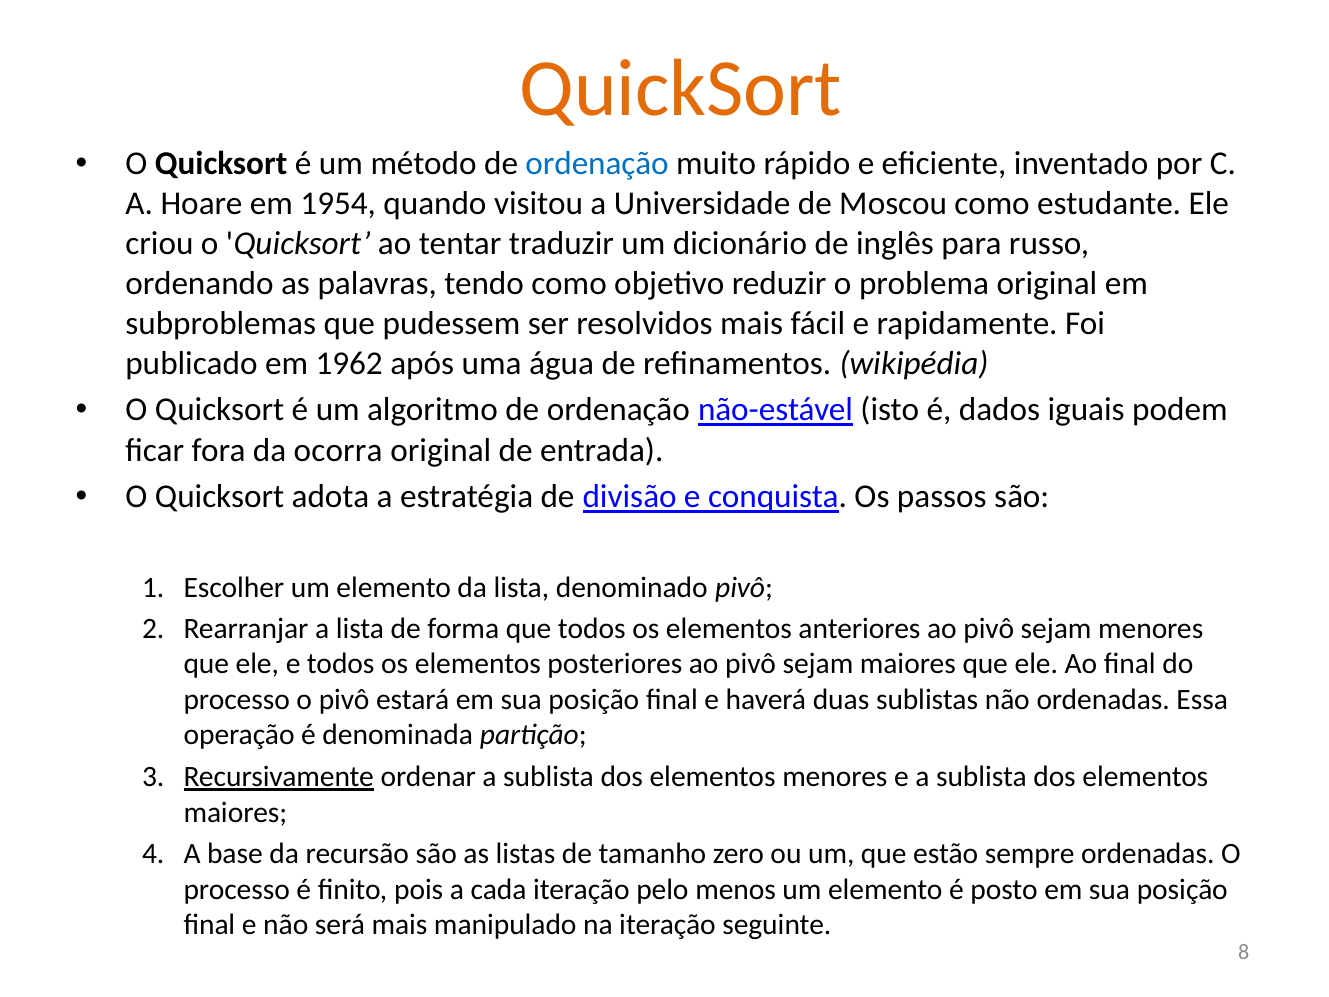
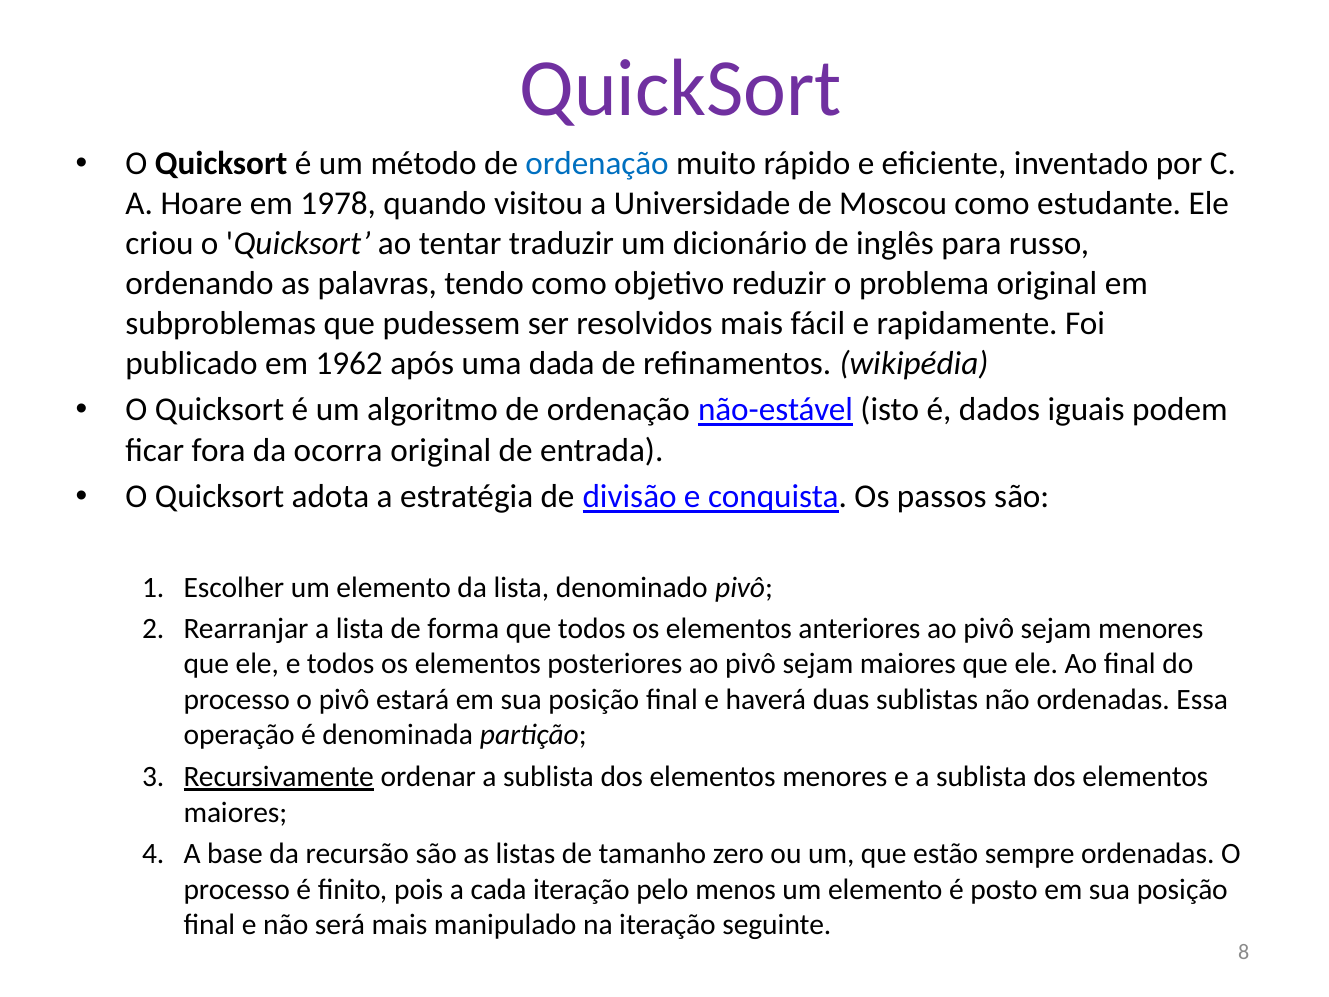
QuickSort at (681, 89) colour: orange -> purple
1954: 1954 -> 1978
água: água -> dada
